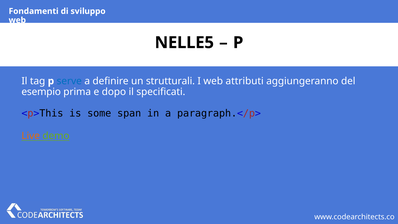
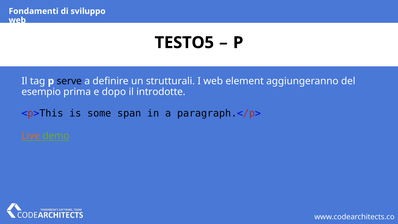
NELLE5: NELLE5 -> TESTO5
serve colour: blue -> black
attributi: attributi -> element
specificati: specificati -> introdotte
